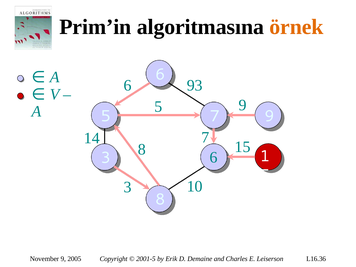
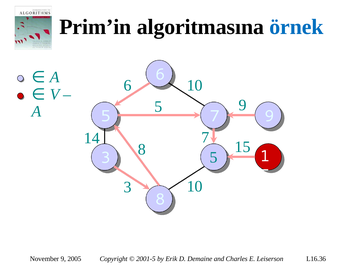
örnek colour: orange -> blue
6 93: 93 -> 10
3 6: 6 -> 5
